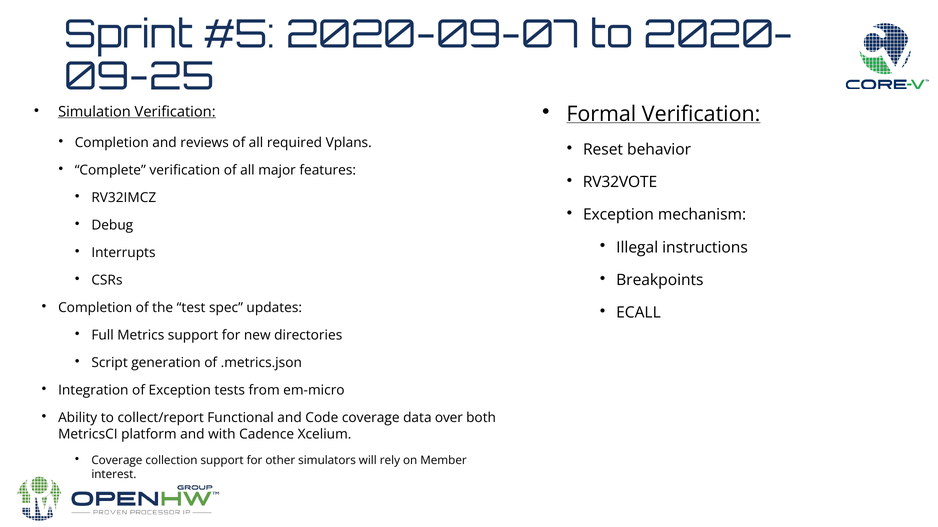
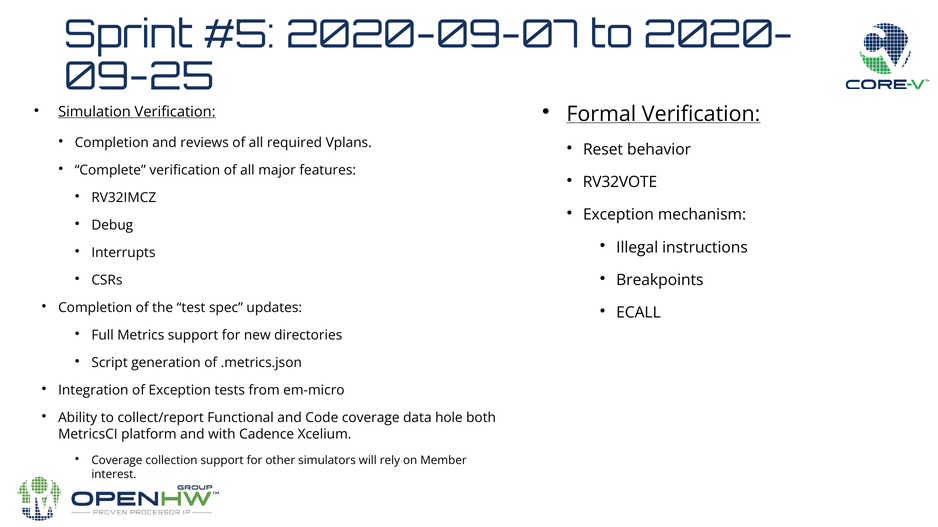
over: over -> hole
